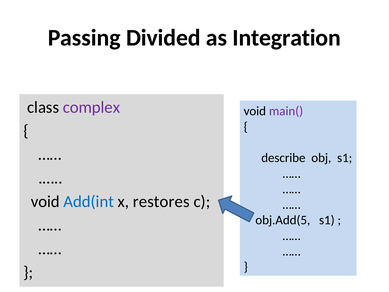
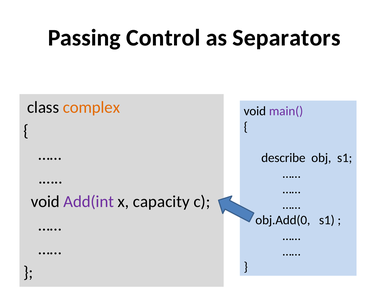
Divided: Divided -> Control
Integration: Integration -> Separators
complex colour: purple -> orange
Add(int colour: blue -> purple
restores: restores -> capacity
obj.Add(5: obj.Add(5 -> obj.Add(0
